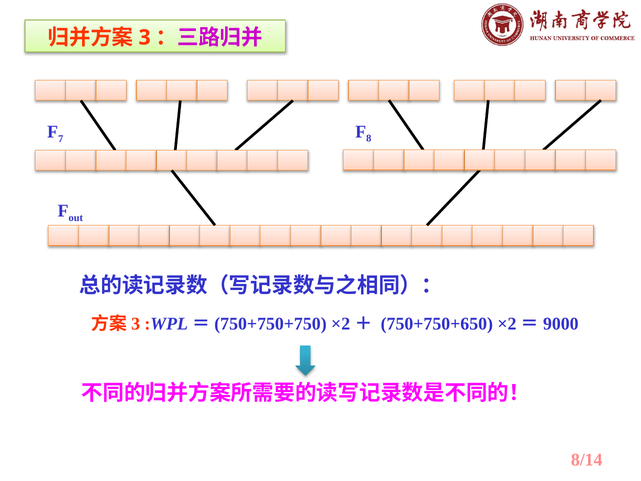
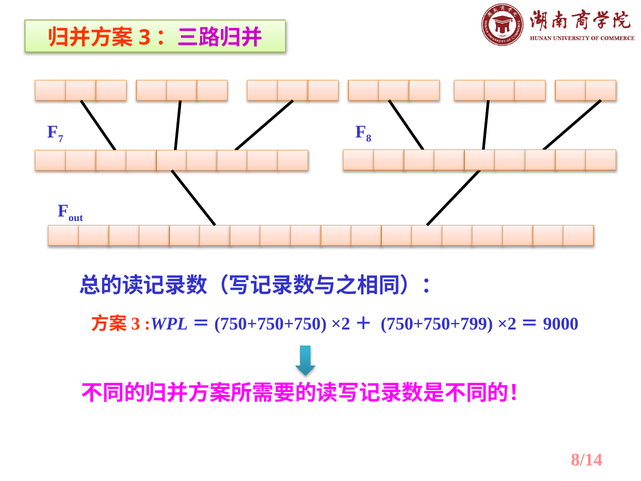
750+750+650: 750+750+650 -> 750+750+799
